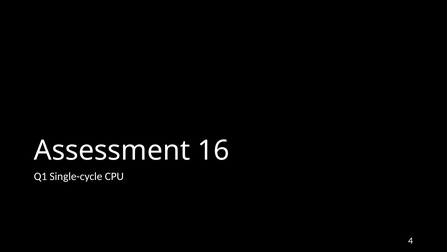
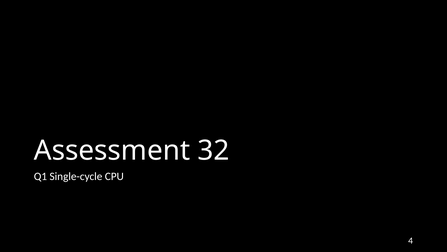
16: 16 -> 32
